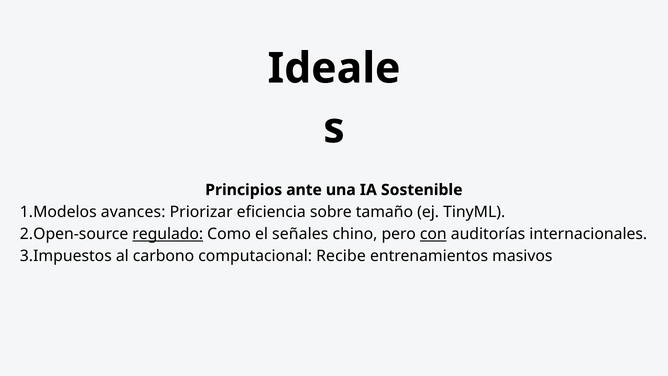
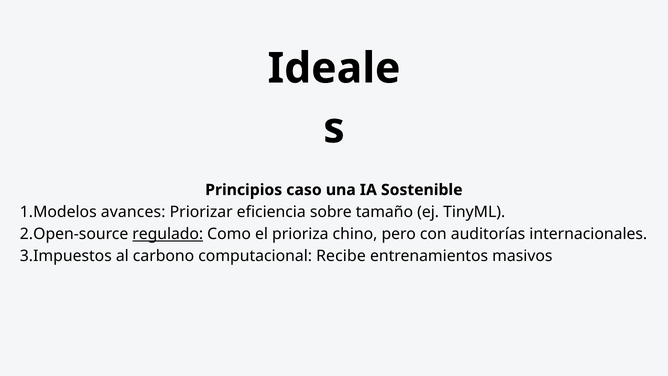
ante: ante -> caso
señales: señales -> prioriza
con underline: present -> none
